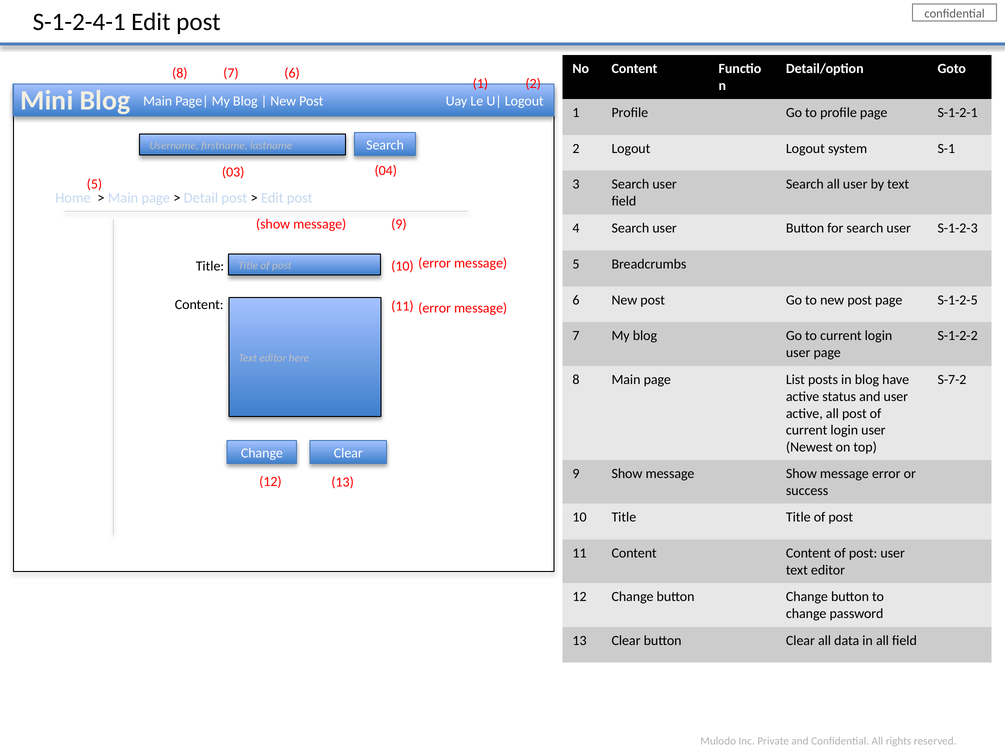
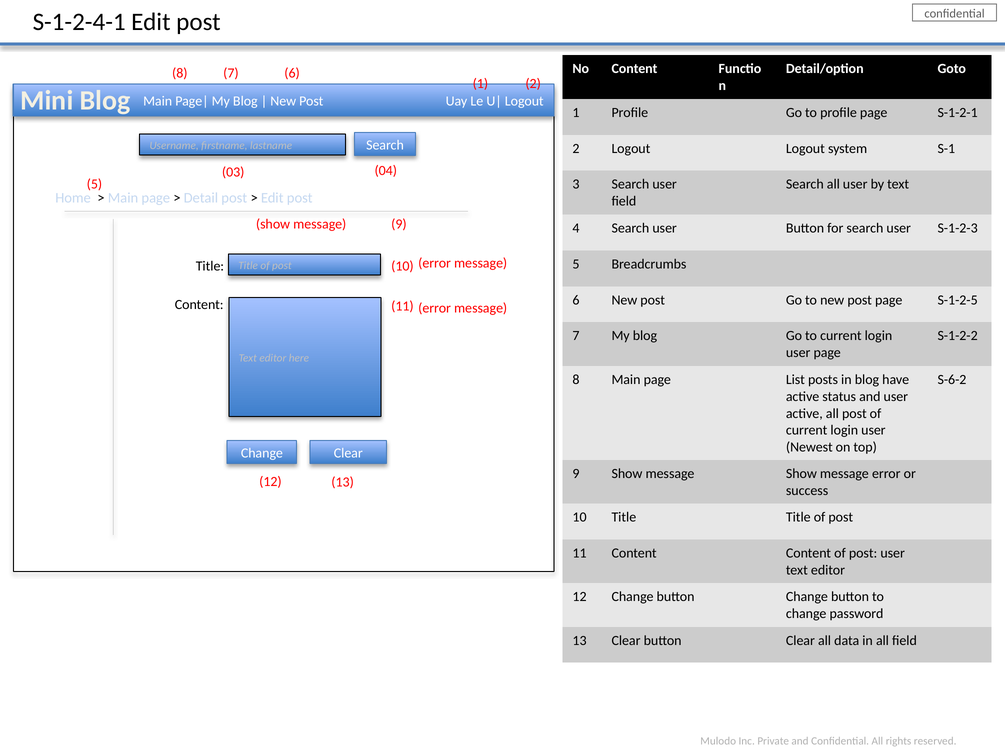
S-7-2: S-7-2 -> S-6-2
